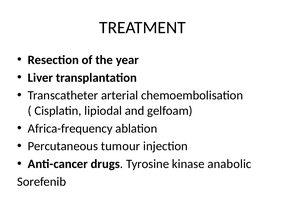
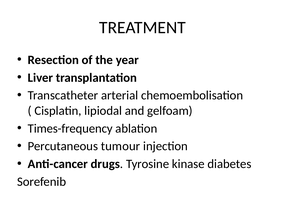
Africa-frequency: Africa-frequency -> Times-frequency
anabolic: anabolic -> diabetes
